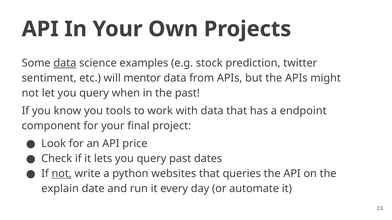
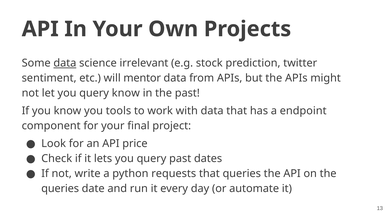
examples: examples -> irrelevant
query when: when -> know
not at (62, 174) underline: present -> none
websites: websites -> requests
explain at (60, 189): explain -> queries
